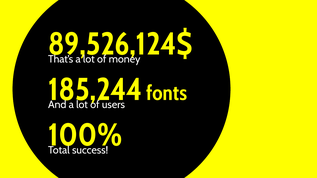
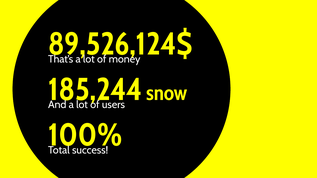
fonts: fonts -> snow
